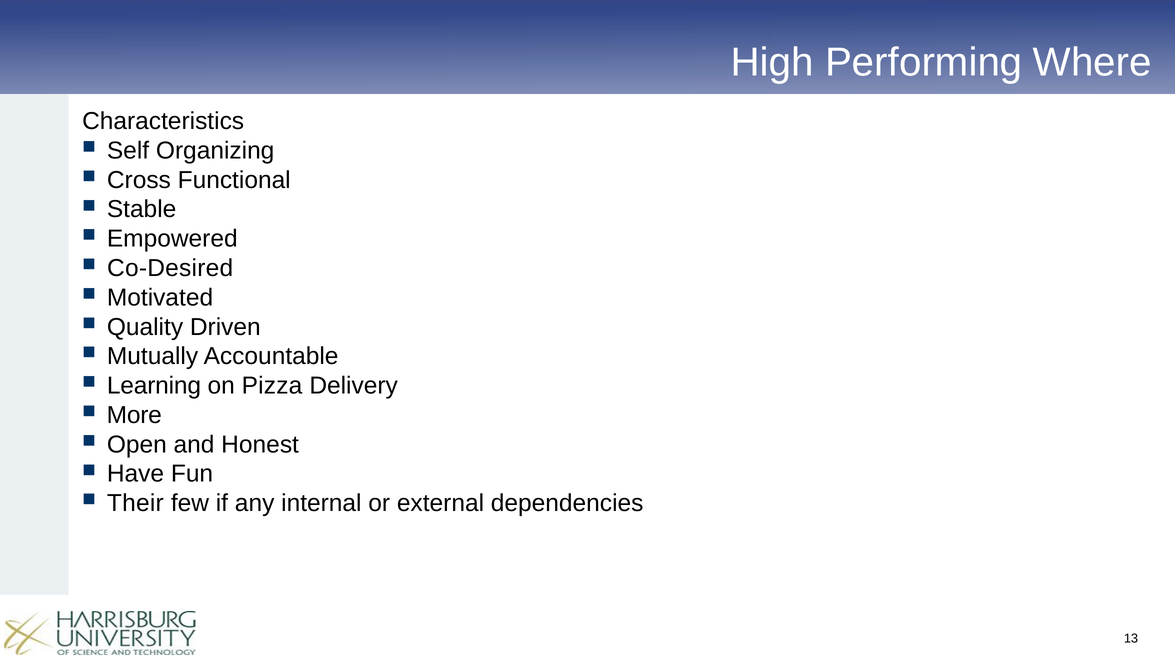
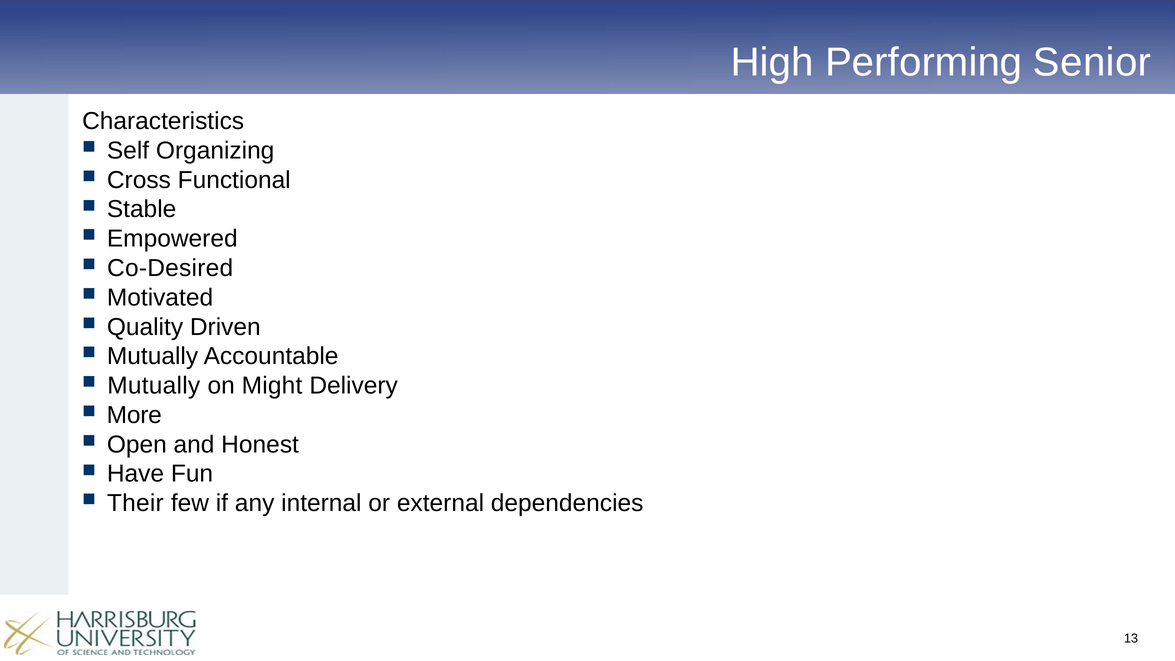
Where: Where -> Senior
Learning at (154, 386): Learning -> Mutually
Pizza: Pizza -> Might
